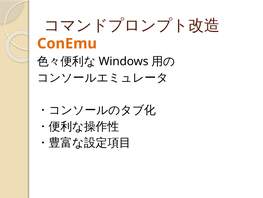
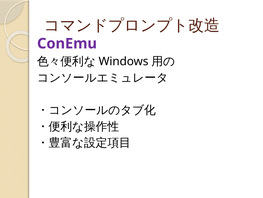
ConEmu colour: orange -> purple
